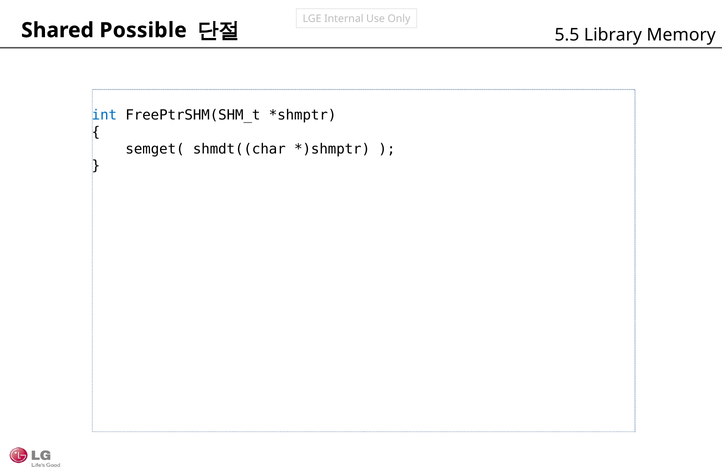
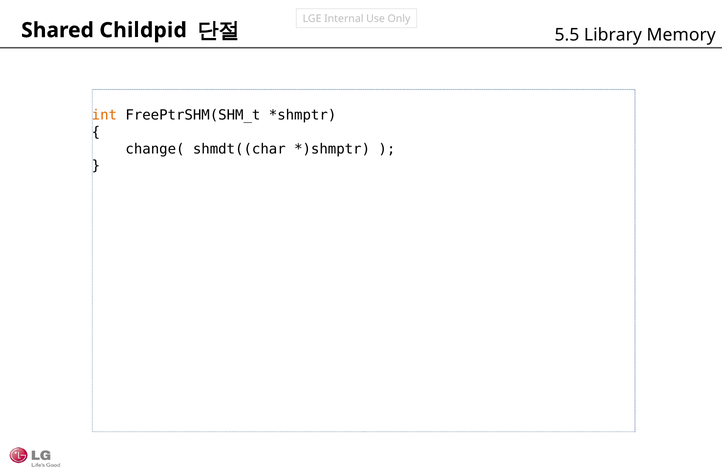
Possible: Possible -> Childpid
int colour: blue -> orange
semget(: semget( -> change(
